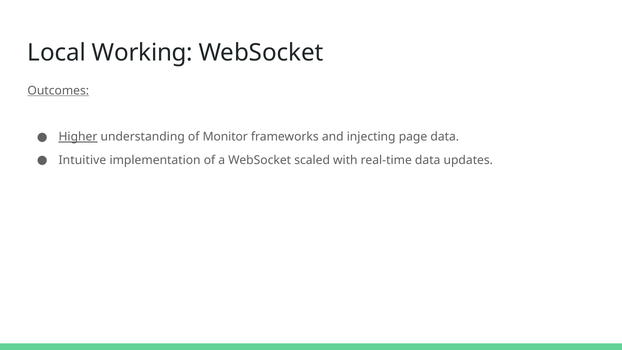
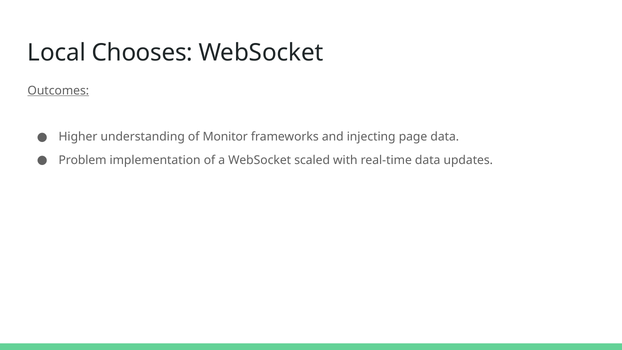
Working: Working -> Chooses
Higher underline: present -> none
Intuitive: Intuitive -> Problem
